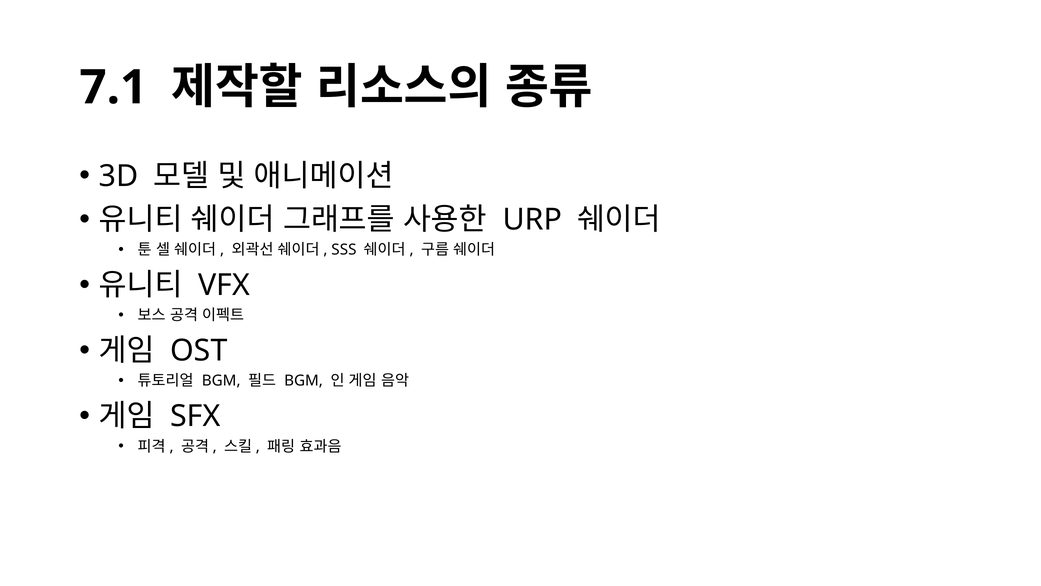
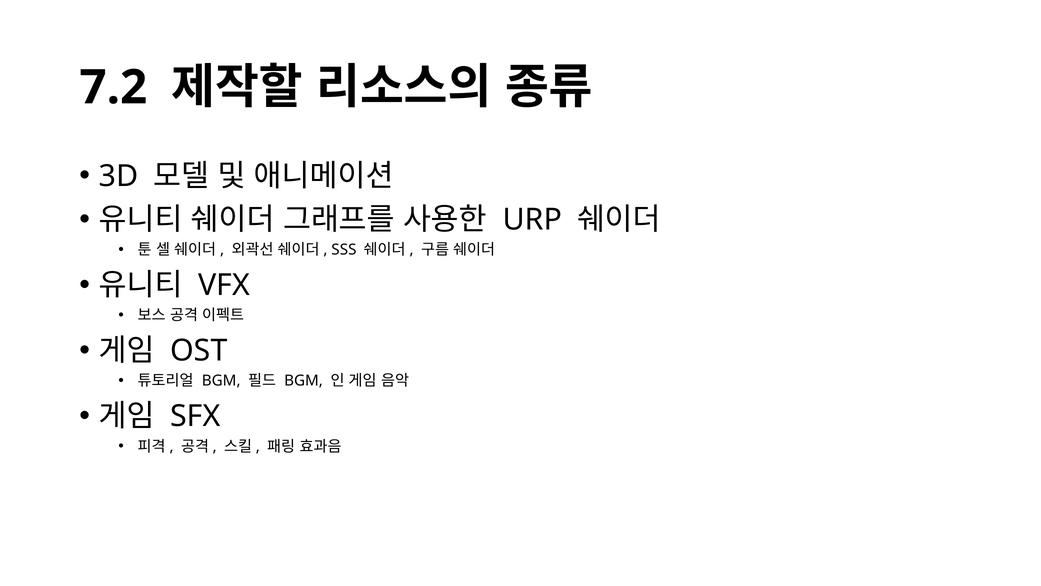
7.1: 7.1 -> 7.2
